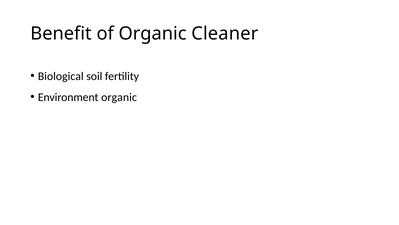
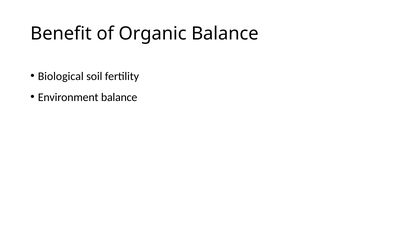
Organic Cleaner: Cleaner -> Balance
Environment organic: organic -> balance
